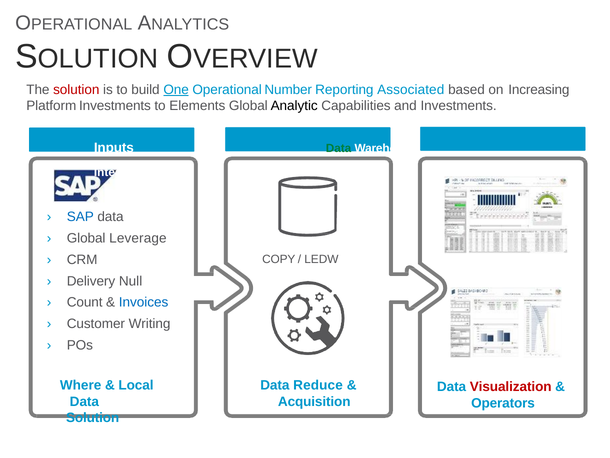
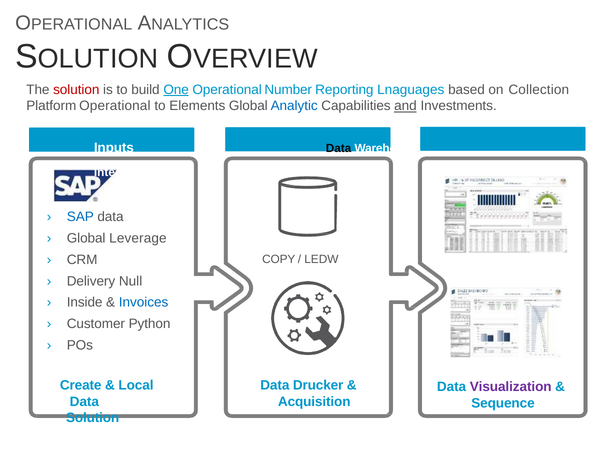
Associated: Associated -> Lnaguages
Increasing: Increasing -> Collection
Platform Investments: Investments -> Operational
Analytic colour: black -> blue
and underline: none -> present
Data at (338, 148) colour: green -> black
Count: Count -> Inside
Writing: Writing -> Python
Reduce: Reduce -> Drucker
Where: Where -> Create
Visualization colour: red -> purple
Operators: Operators -> Sequence
